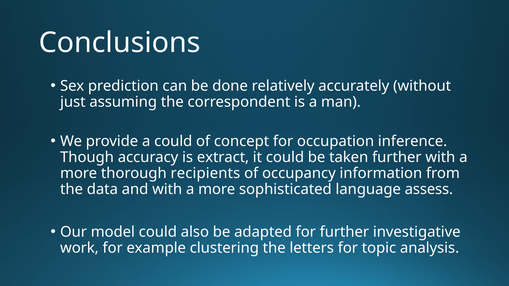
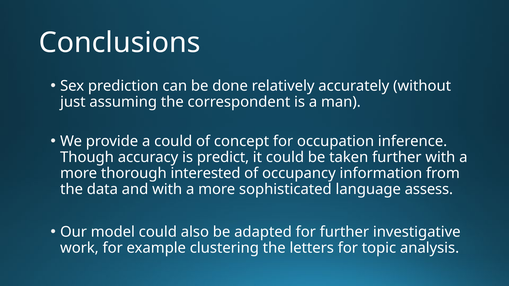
extract: extract -> predict
recipients: recipients -> interested
